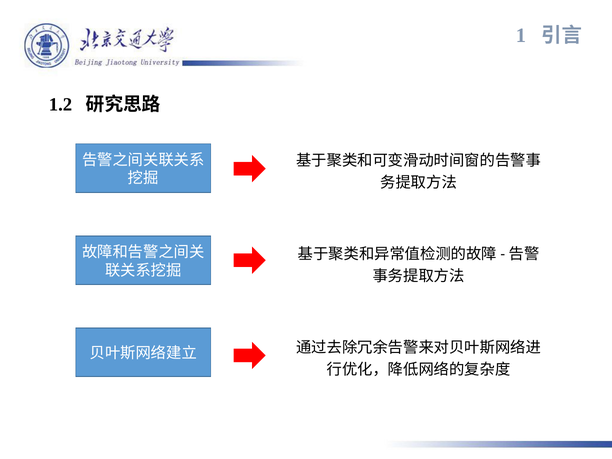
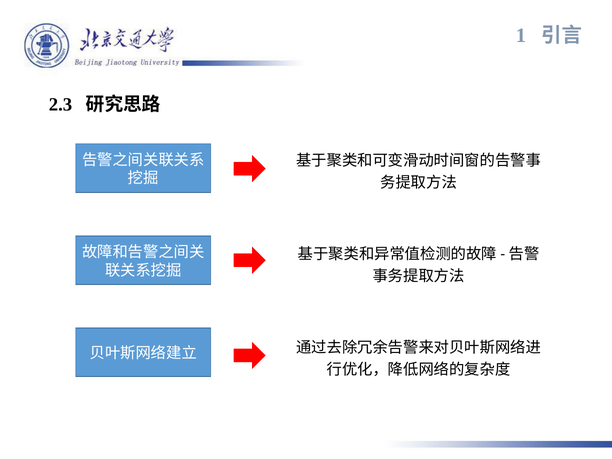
1.2: 1.2 -> 2.3
